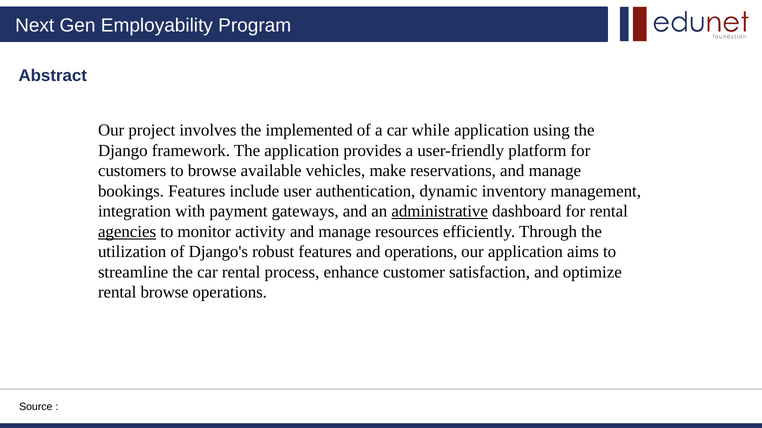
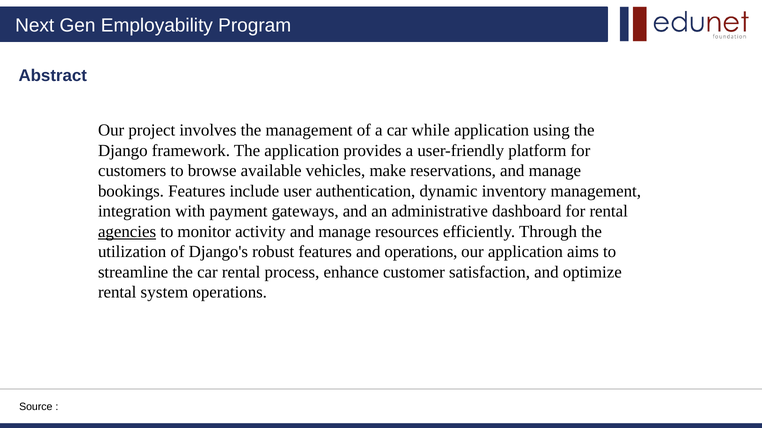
the implemented: implemented -> management
administrative underline: present -> none
rental browse: browse -> system
